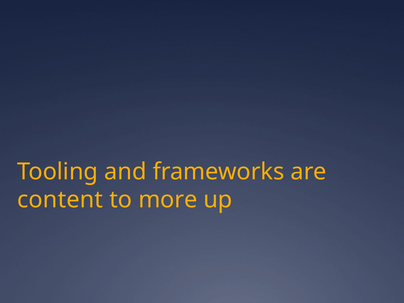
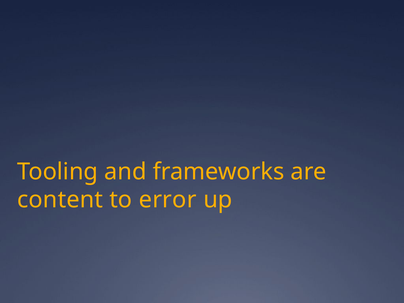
more: more -> error
